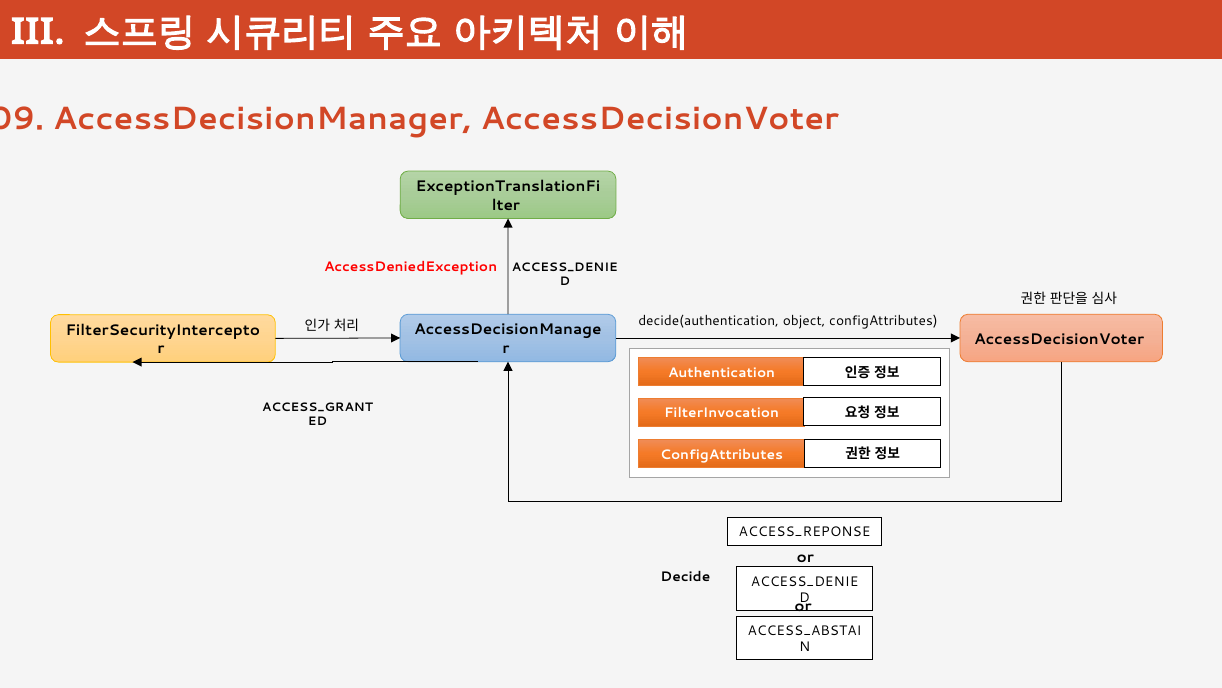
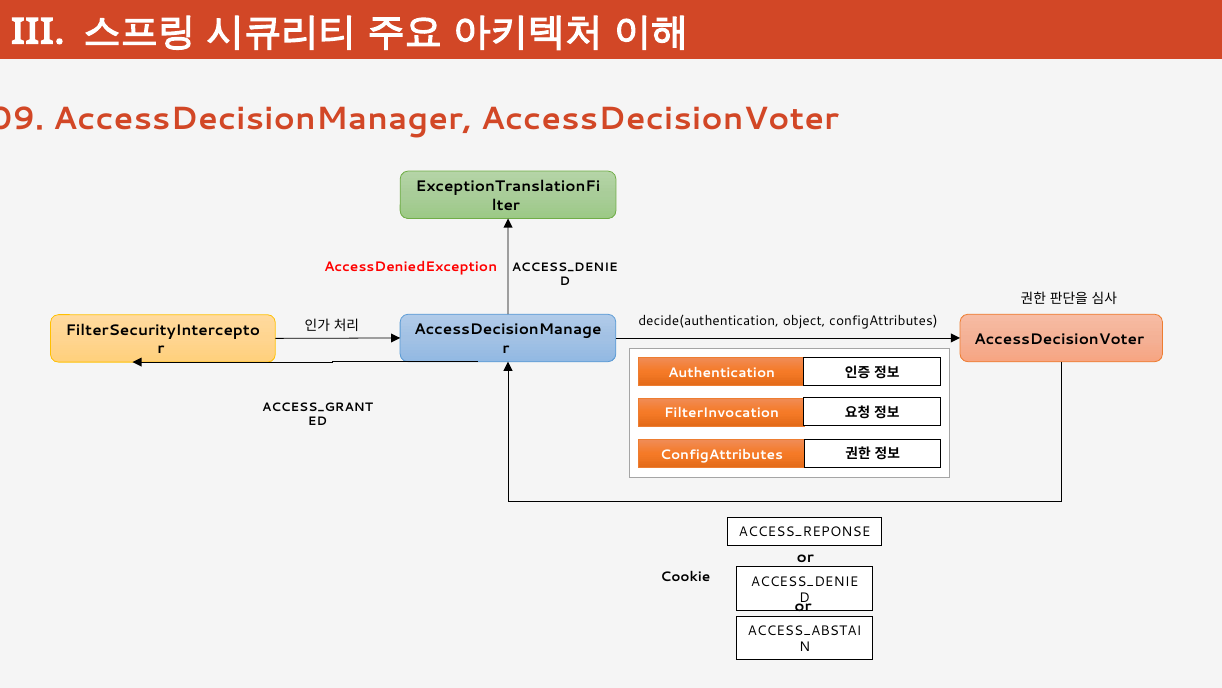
Decide: Decide -> Cookie
